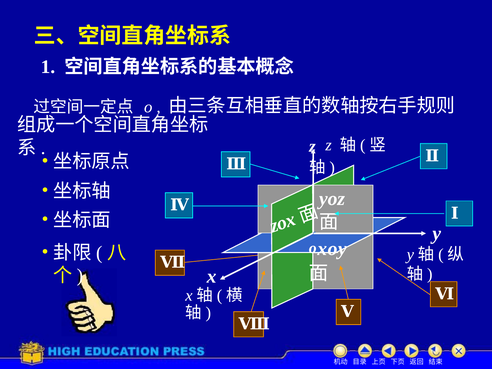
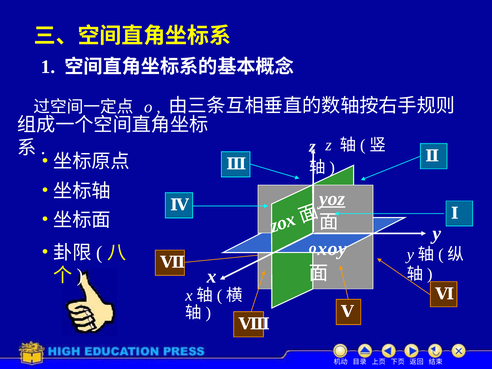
yoz underline: none -> present
